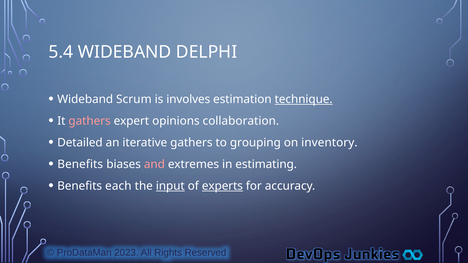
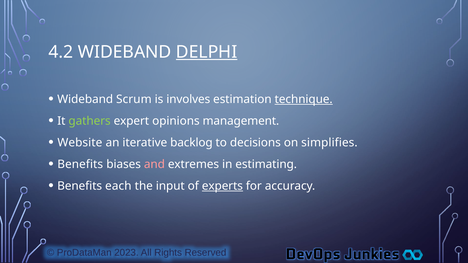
5.4: 5.4 -> 4.2
DELPHI underline: none -> present
gathers at (90, 121) colour: pink -> light green
collaboration: collaboration -> management
Detailed: Detailed -> Website
iterative gathers: gathers -> backlog
grouping: grouping -> decisions
inventory: inventory -> simplifies
input underline: present -> none
